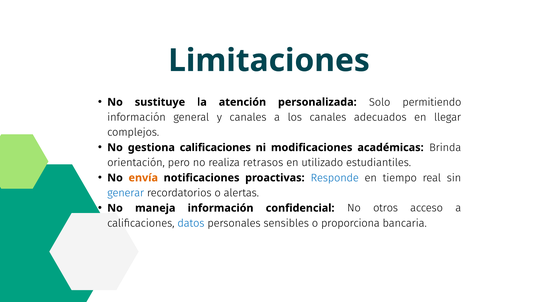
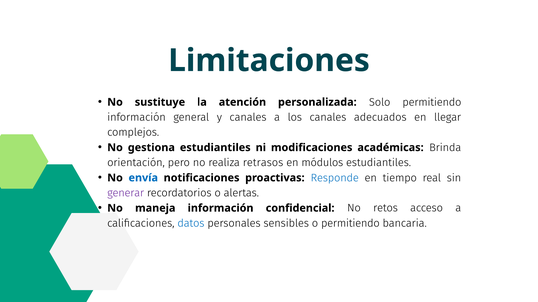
gestiona calificaciones: calificaciones -> estudiantiles
utilizado: utilizado -> módulos
envía colour: orange -> blue
generar colour: blue -> purple
otros: otros -> retos
o proporciona: proporciona -> permitiendo
